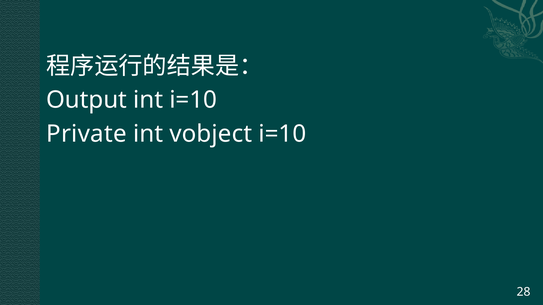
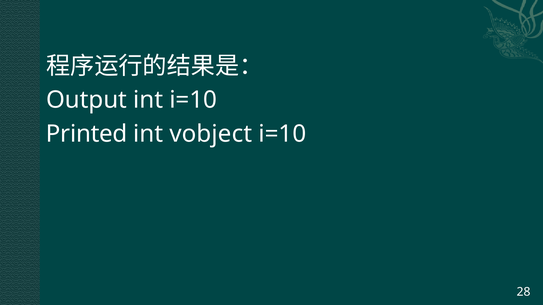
Private: Private -> Printed
